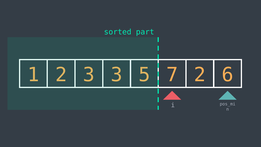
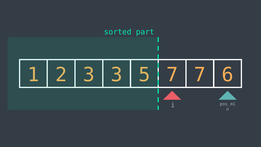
7 2: 2 -> 7
